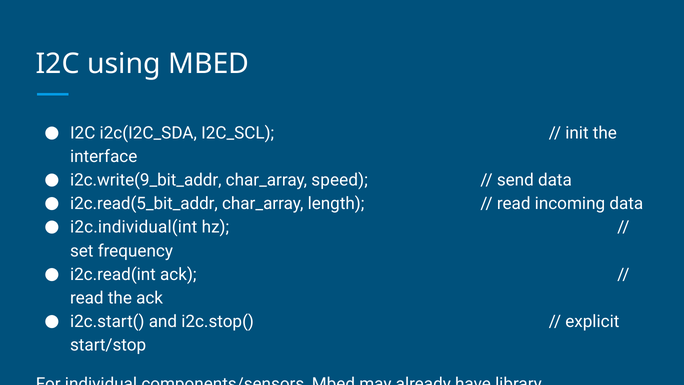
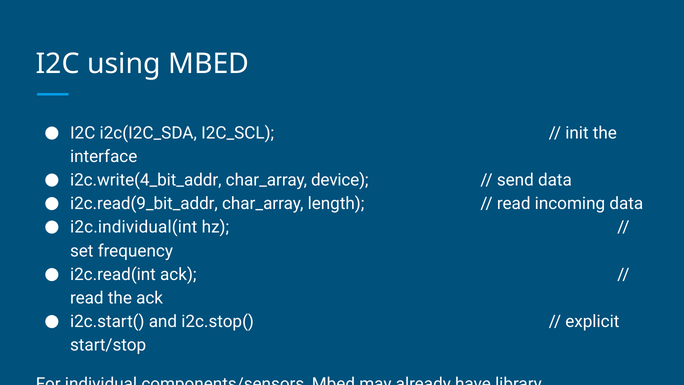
i2c.write(9_bit_addr: i2c.write(9_bit_addr -> i2c.write(4_bit_addr
speed: speed -> device
i2c.read(5_bit_addr: i2c.read(5_bit_addr -> i2c.read(9_bit_addr
